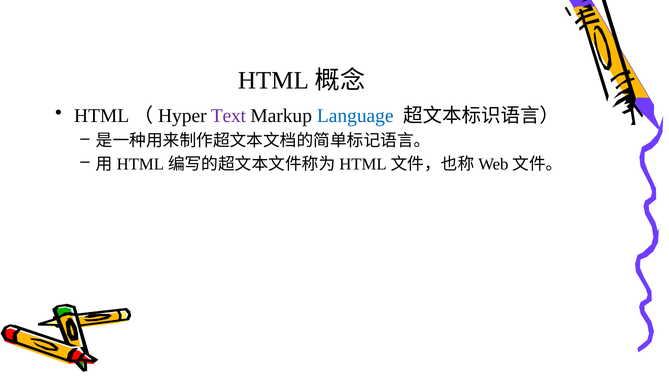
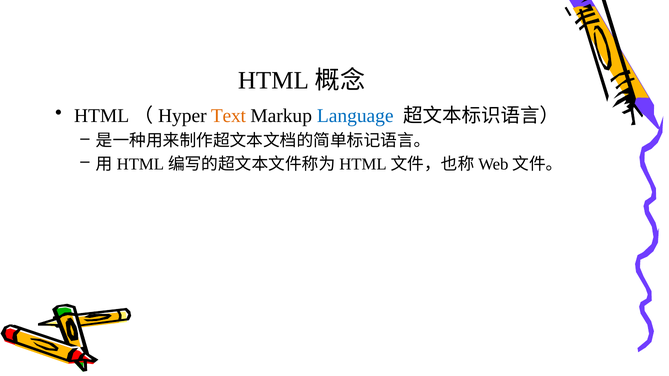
Text colour: purple -> orange
